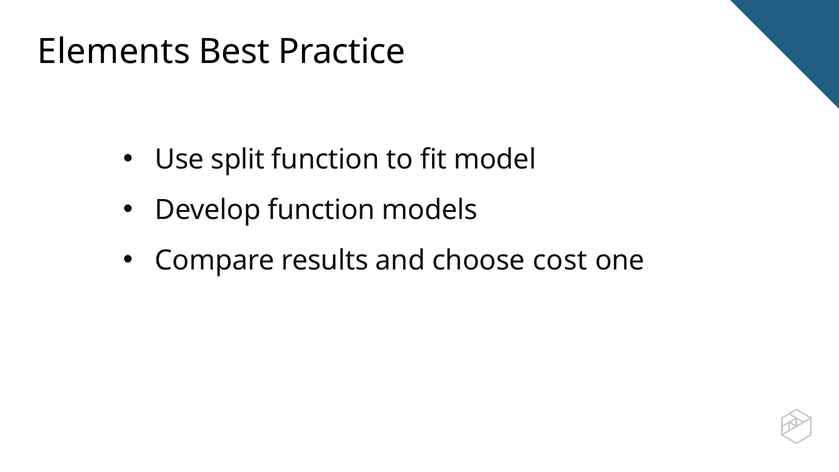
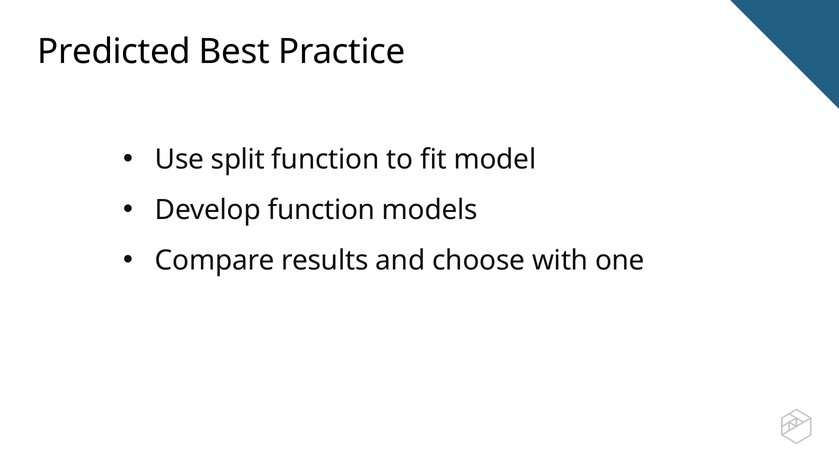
Elements: Elements -> Predicted
cost: cost -> with
